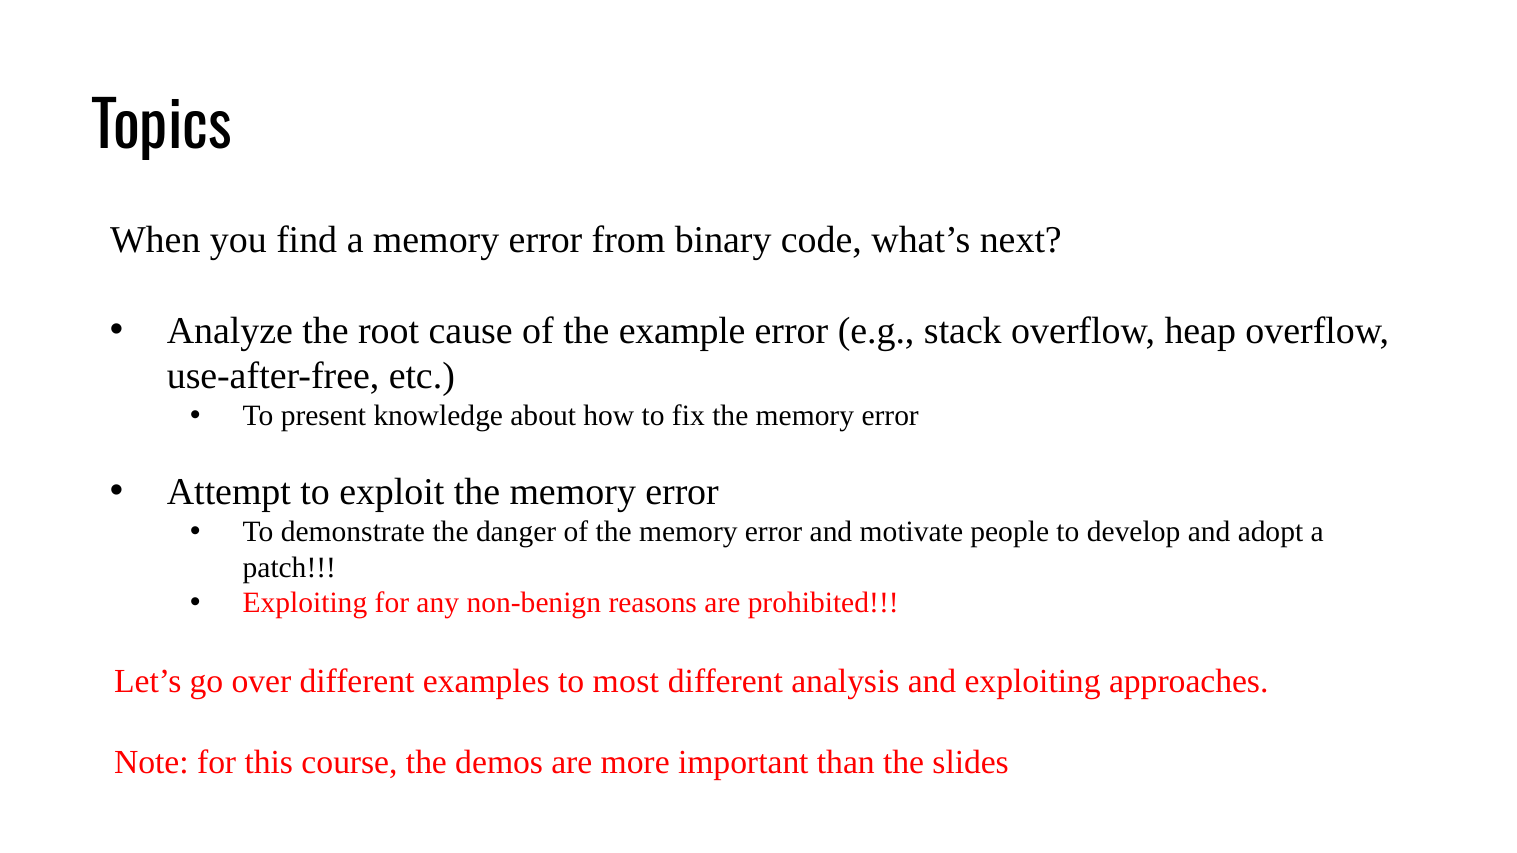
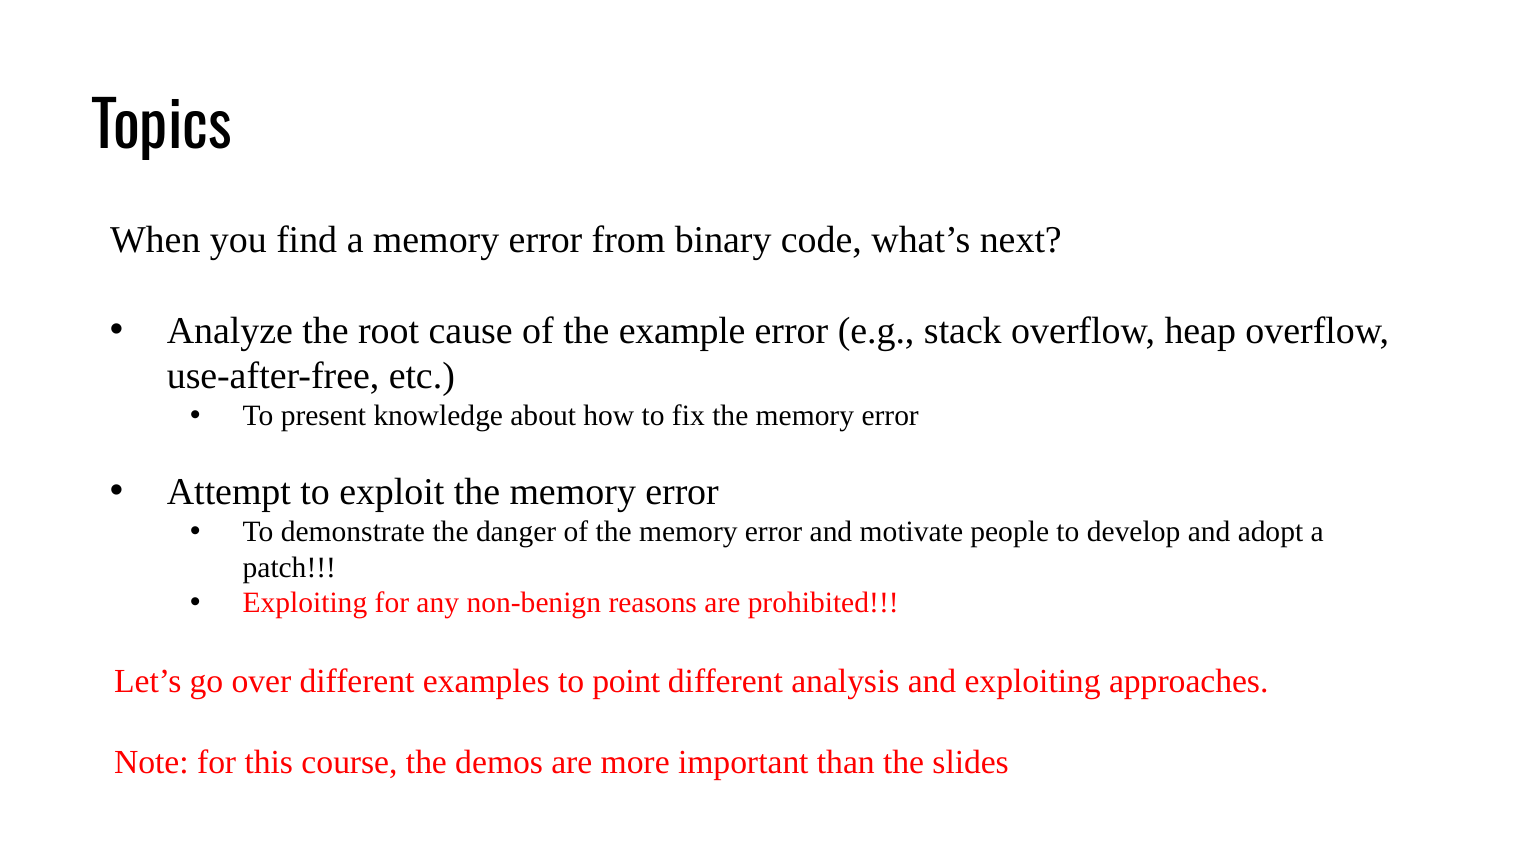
most: most -> point
